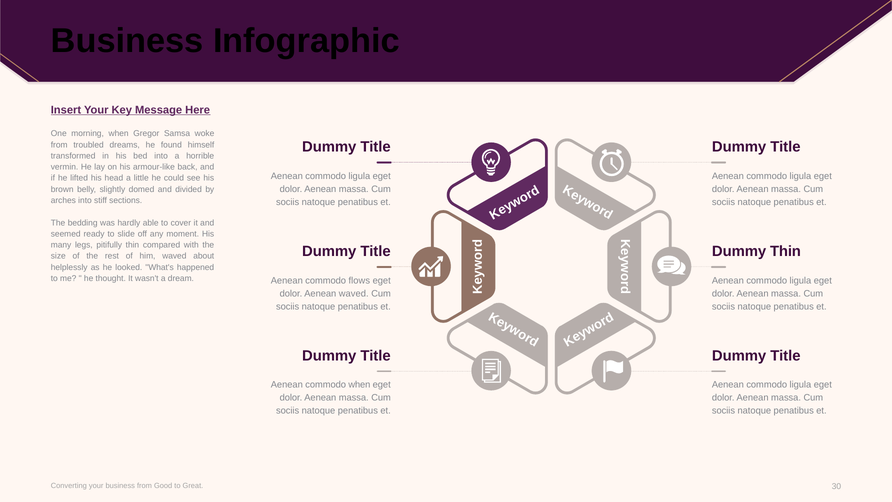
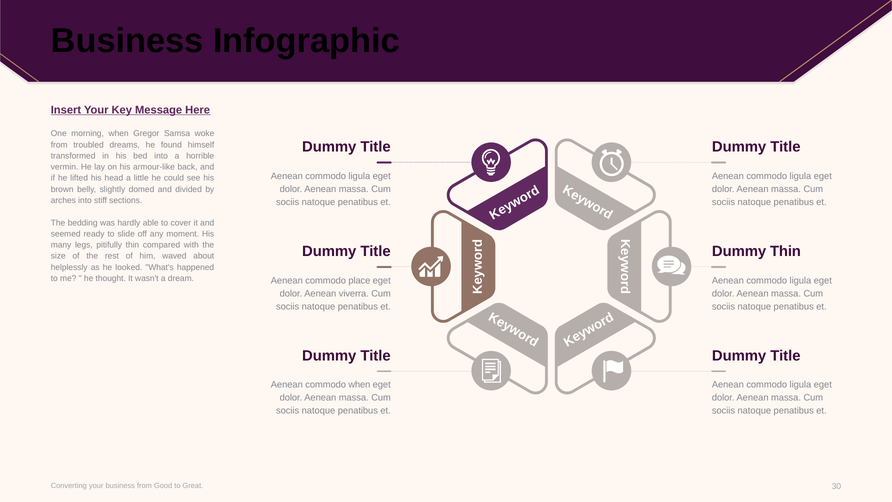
flows: flows -> place
Aenean waved: waved -> viverra
